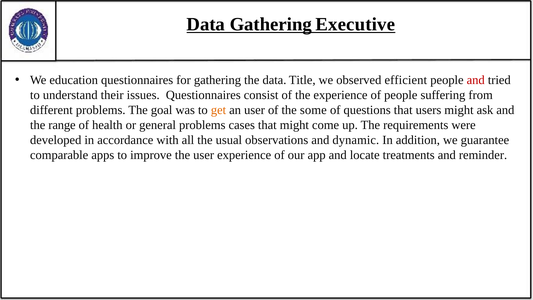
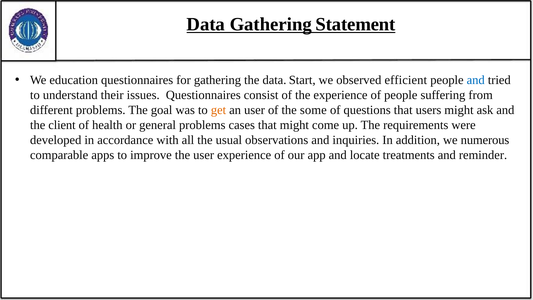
Executive: Executive -> Statement
Title: Title -> Start
and at (476, 80) colour: red -> blue
range: range -> client
dynamic: dynamic -> inquiries
guarantee: guarantee -> numerous
